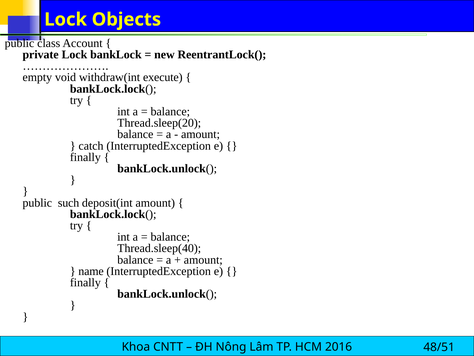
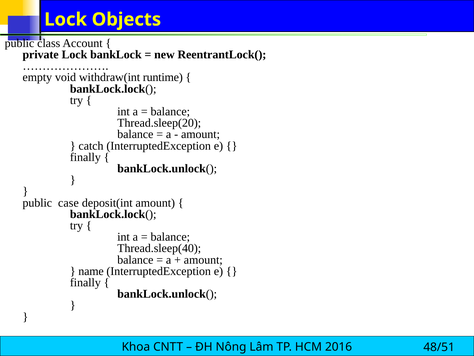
execute: execute -> runtime
such: such -> case
